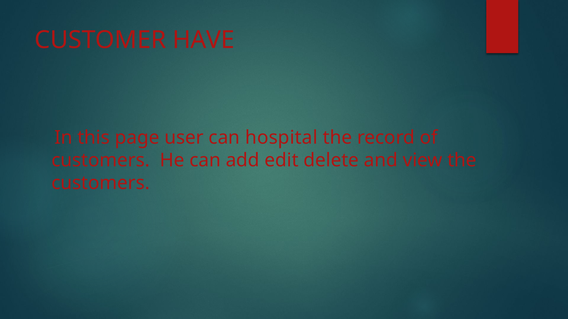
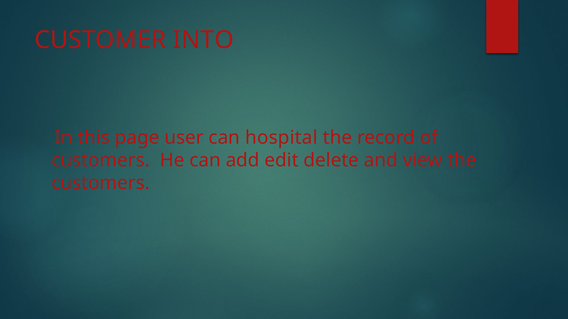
HAVE: HAVE -> INTO
